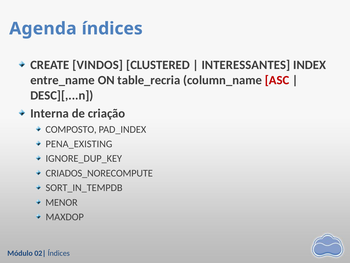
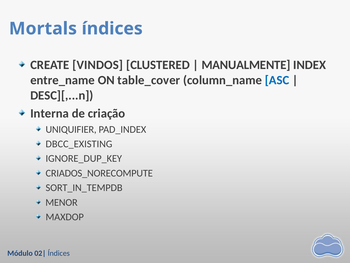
Agenda: Agenda -> Mortals
INTERESSANTES: INTERESSANTES -> MANUALMENTE
table_recria: table_recria -> table_cover
ASC colour: red -> blue
COMPOSTO: COMPOSTO -> UNIQUIFIER
PENA_EXISTING: PENA_EXISTING -> DBCC_EXISTING
